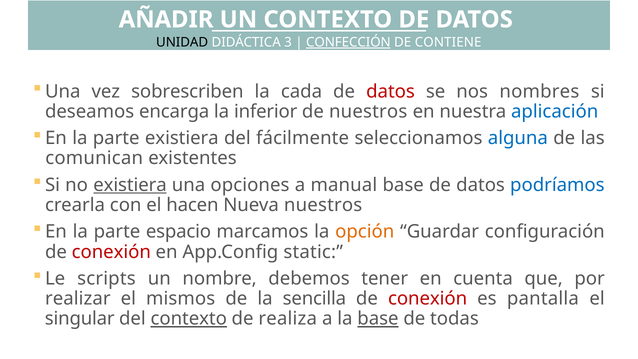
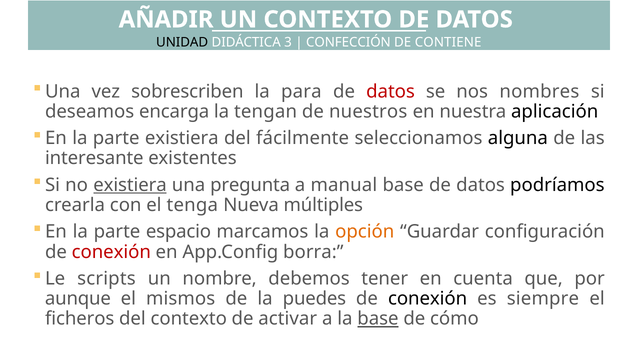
CONFECCIÓN underline: present -> none
cada: cada -> para
inferior: inferior -> tengan
aplicación colour: blue -> black
alguna colour: blue -> black
comunican: comunican -> interesante
opciones: opciones -> pregunta
podríamos colour: blue -> black
hacen: hacen -> tenga
Nueva nuestros: nuestros -> múltiples
static: static -> borra
realizar: realizar -> aunque
sencilla: sencilla -> puedes
conexión at (428, 299) colour: red -> black
pantalla: pantalla -> siempre
singular: singular -> ficheros
contexto at (189, 319) underline: present -> none
realiza: realiza -> activar
todas: todas -> cómo
